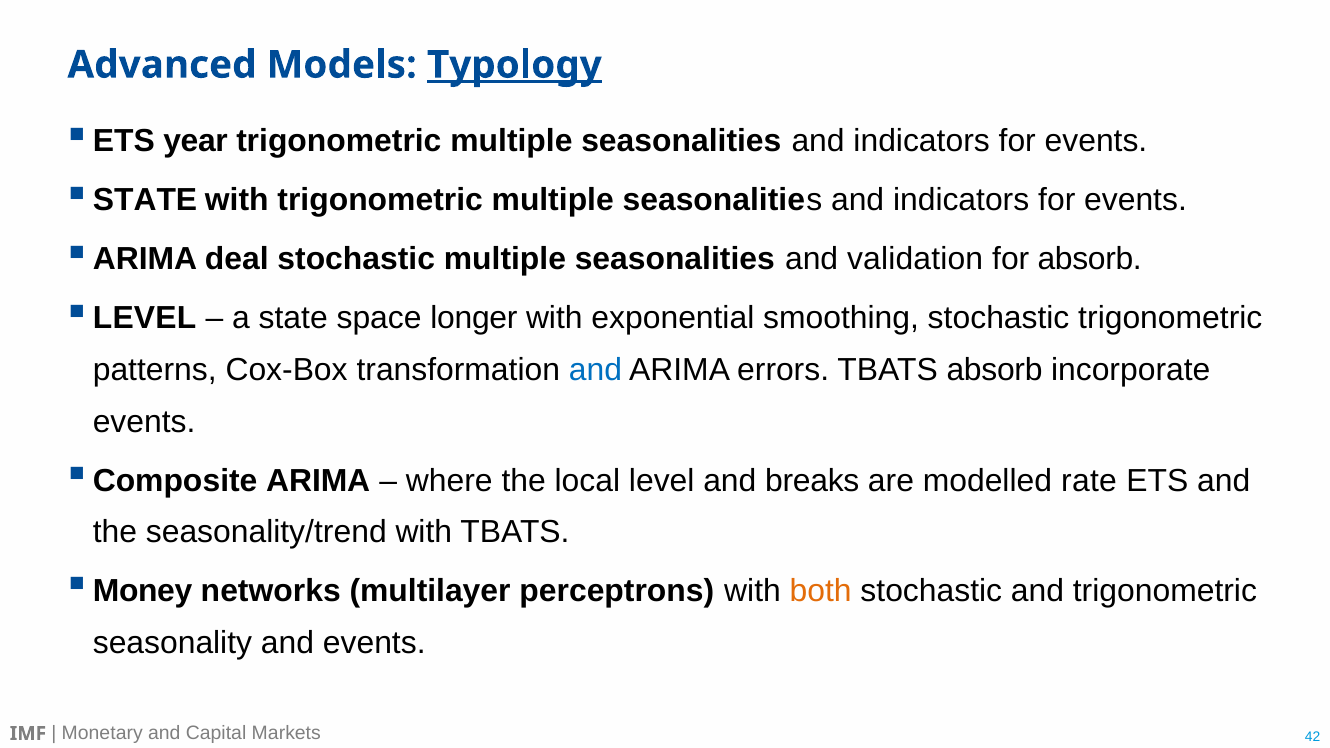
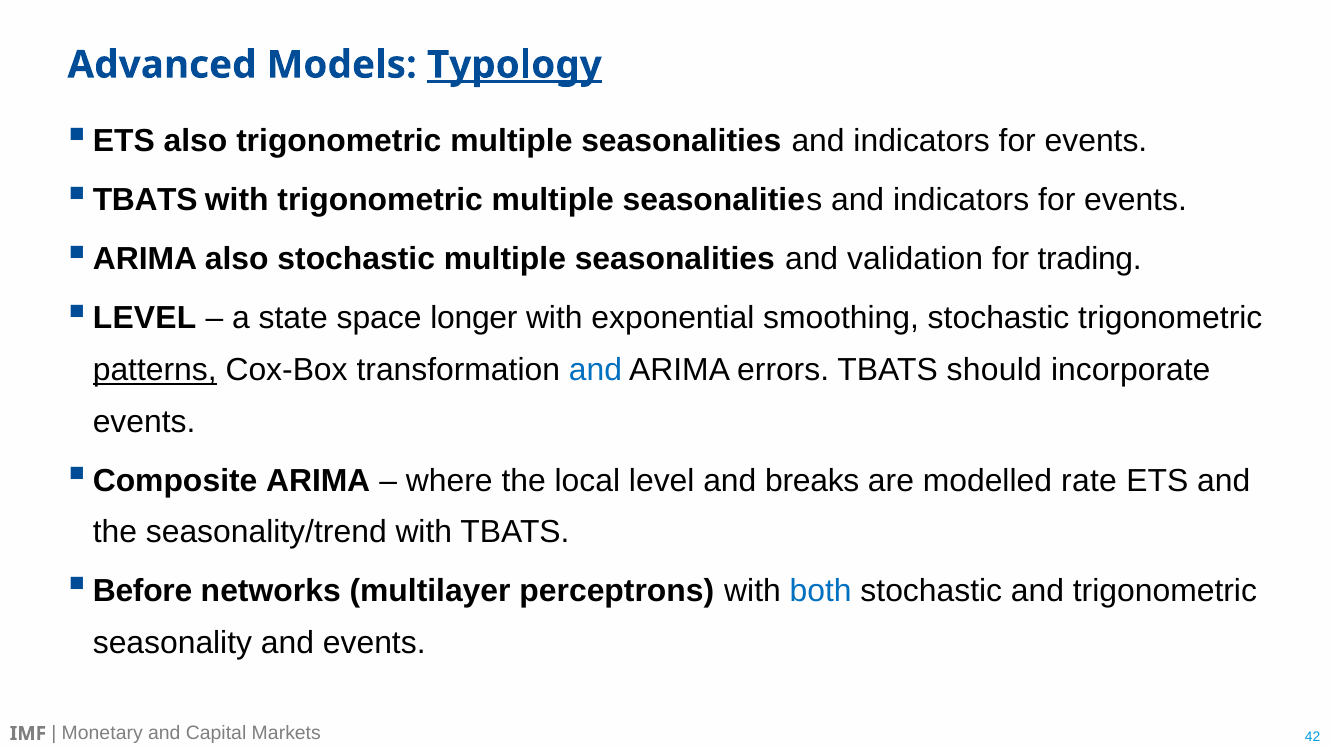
ETS year: year -> also
STATE at (145, 200): STATE -> TBATS
ARIMA deal: deal -> also
for absorb: absorb -> trading
patterns underline: none -> present
TBATS absorb: absorb -> should
Money: Money -> Before
both colour: orange -> blue
